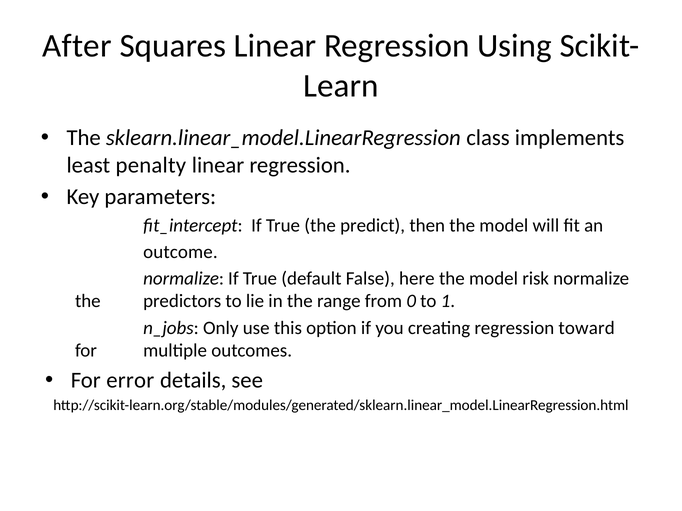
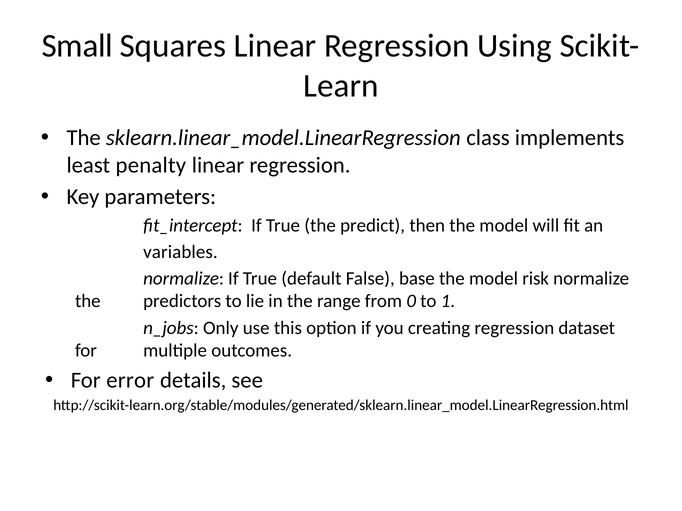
After: After -> Small
outcome: outcome -> variables
here: here -> base
toward: toward -> dataset
